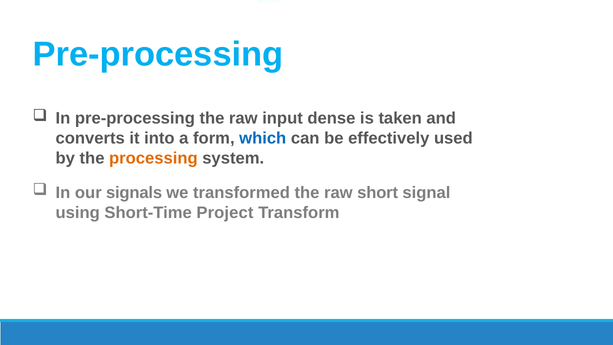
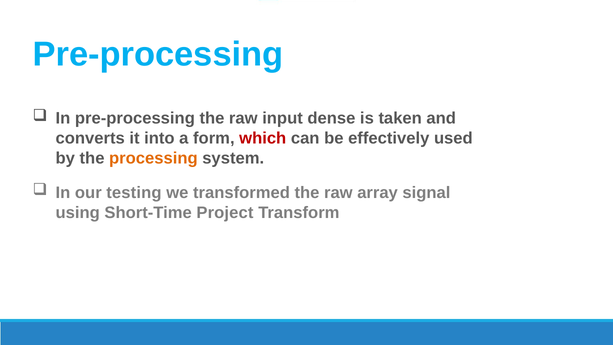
which colour: blue -> red
signals: signals -> testing
short: short -> array
